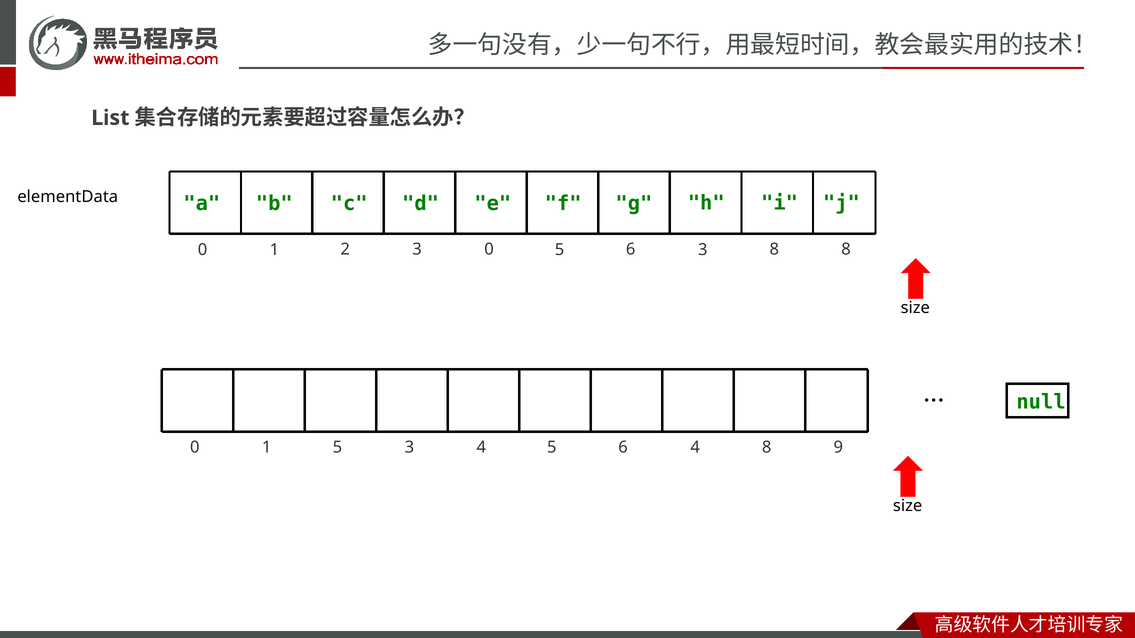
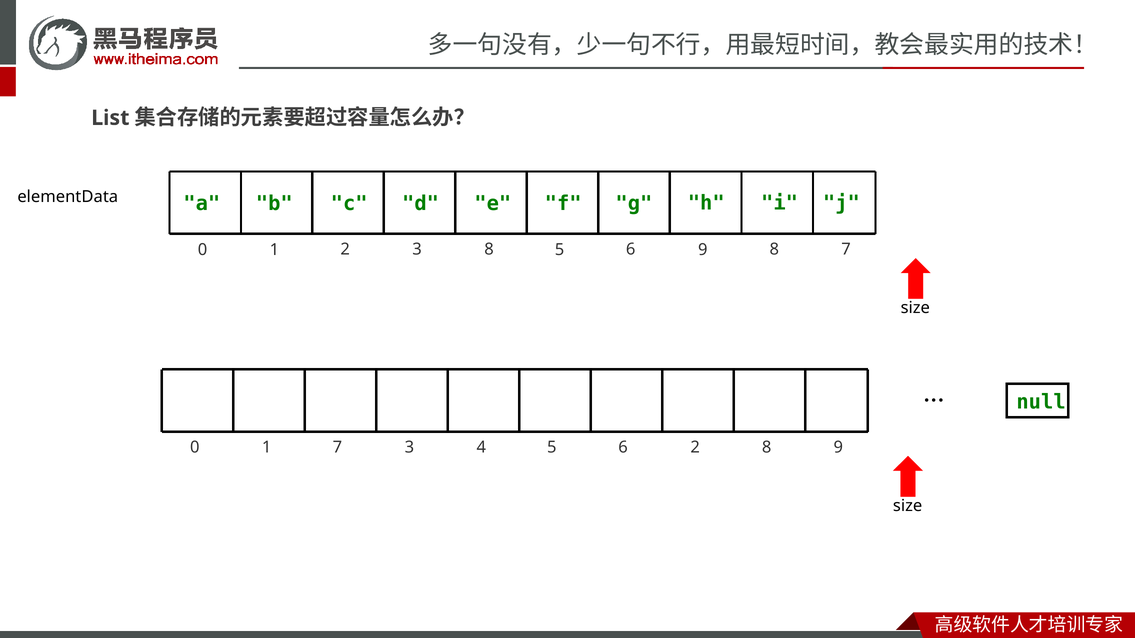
3 0: 0 -> 8
6 3: 3 -> 9
8 8: 8 -> 7
1 5: 5 -> 7
6 4: 4 -> 2
